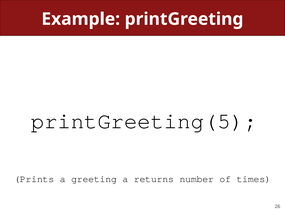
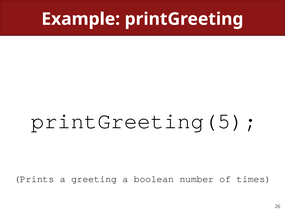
returns: returns -> boolean
